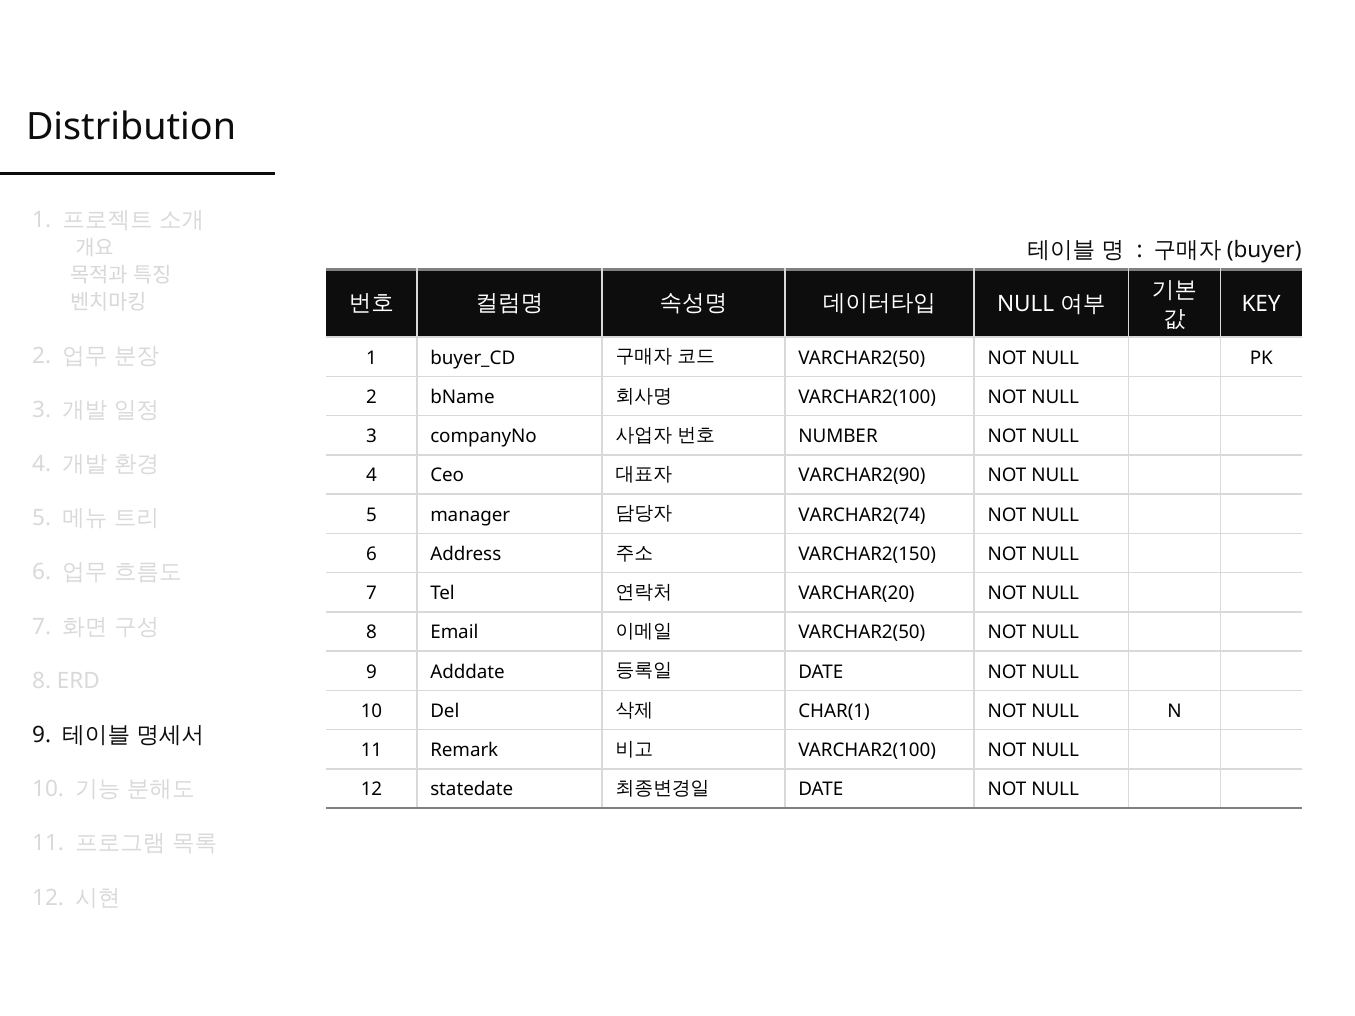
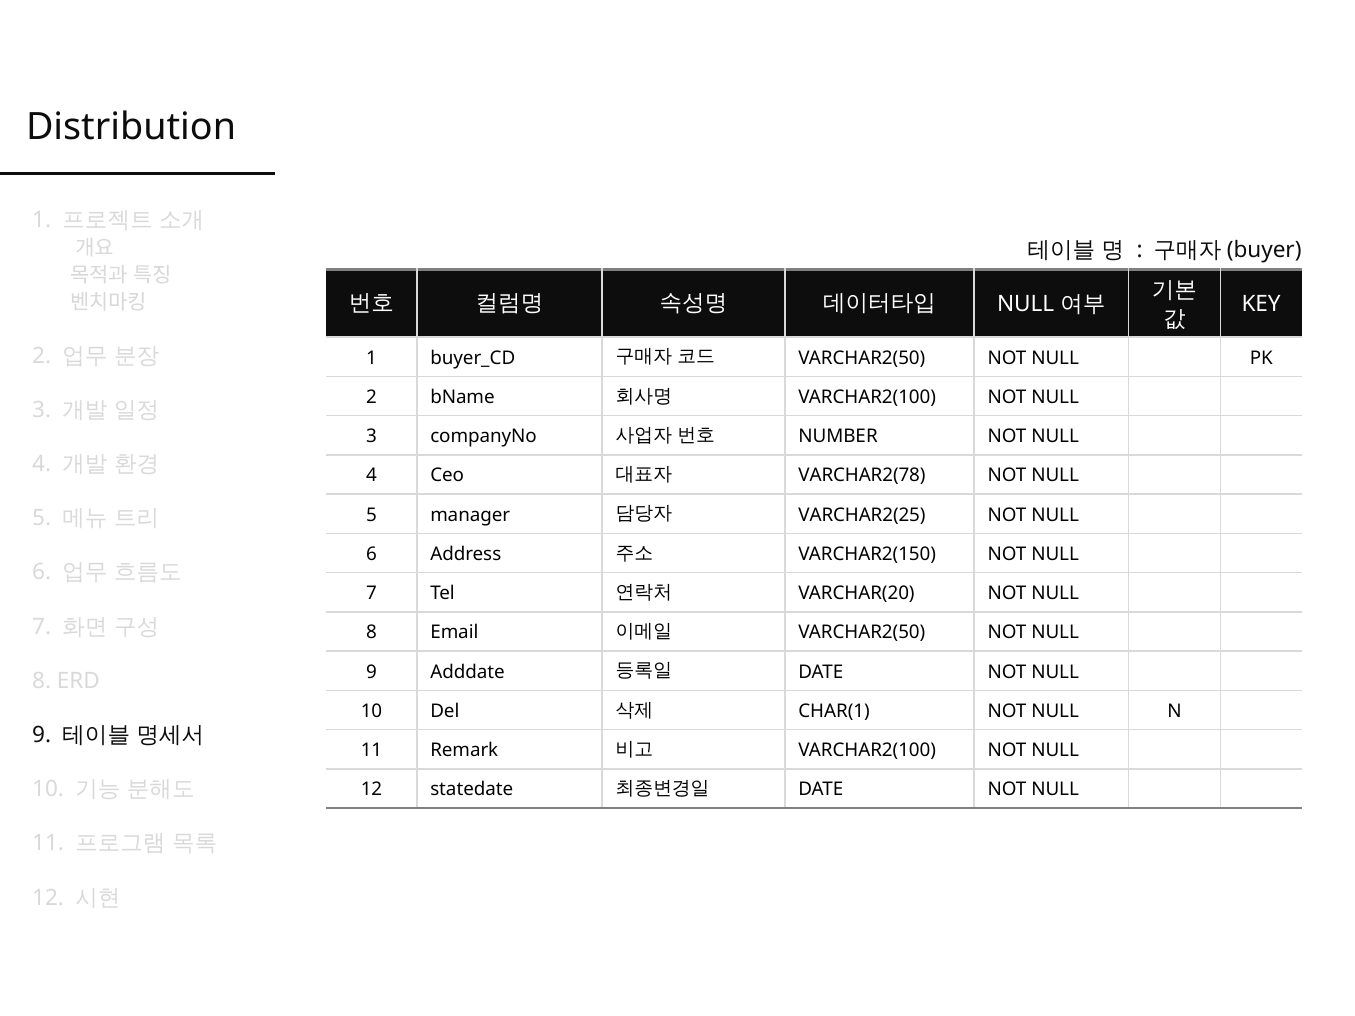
VARCHAR2(90: VARCHAR2(90 -> VARCHAR2(78
VARCHAR2(74: VARCHAR2(74 -> VARCHAR2(25
